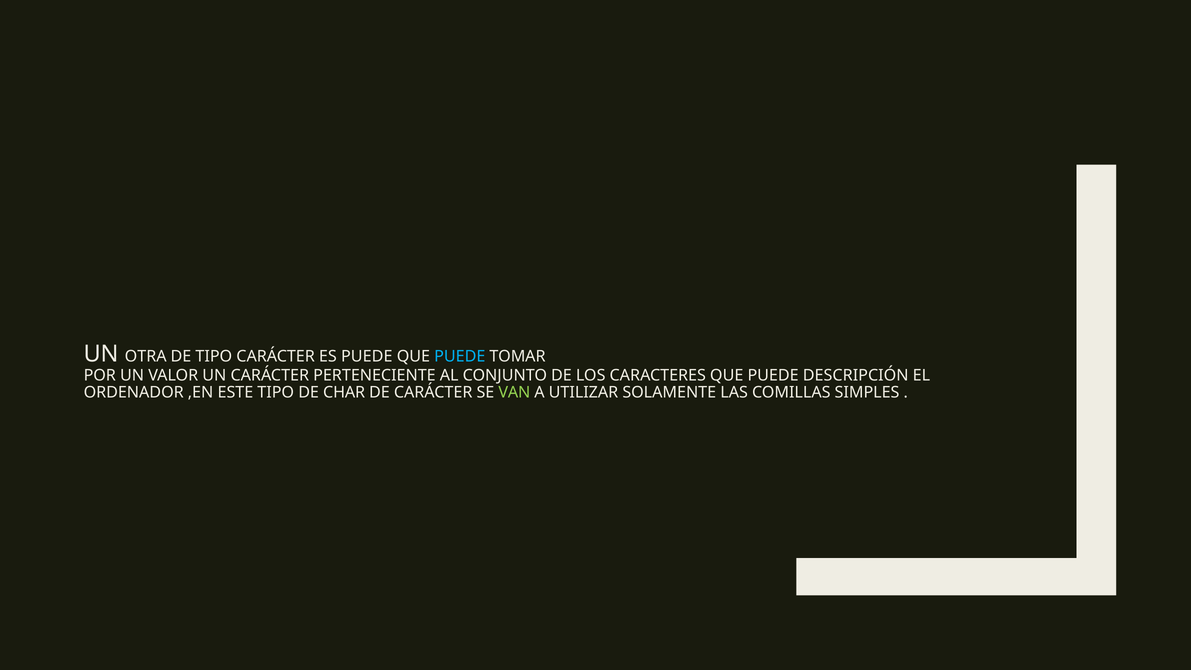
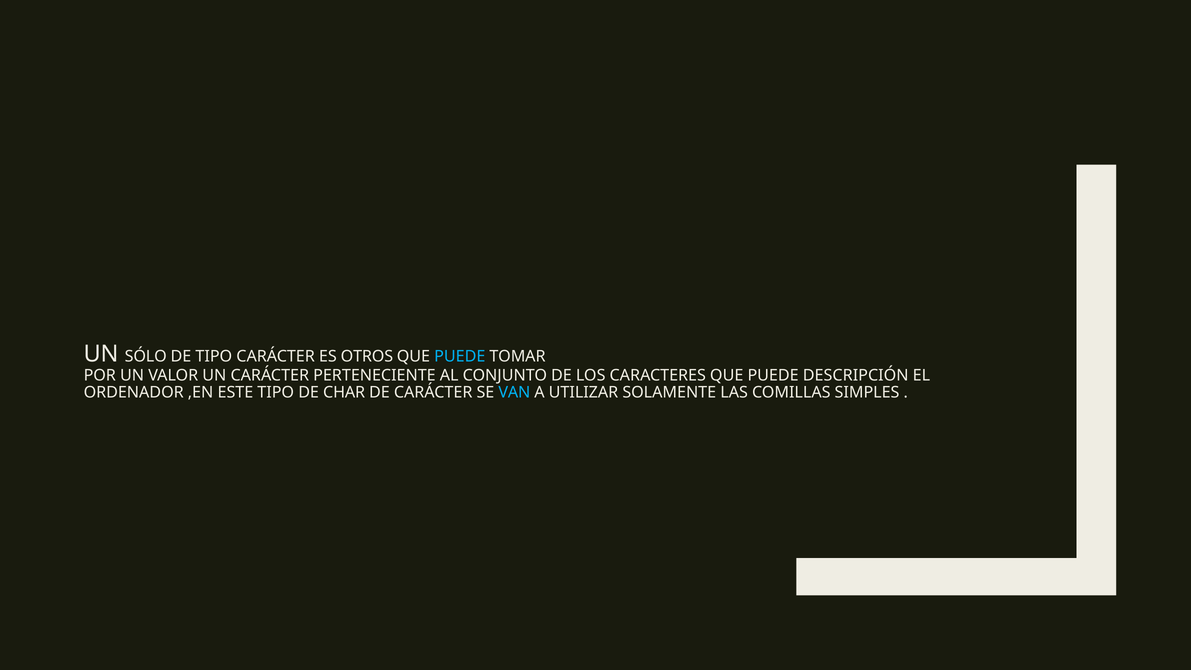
OTRA: OTRA -> SÓLO
ES PUEDE: PUEDE -> OTROS
VAN colour: light green -> light blue
